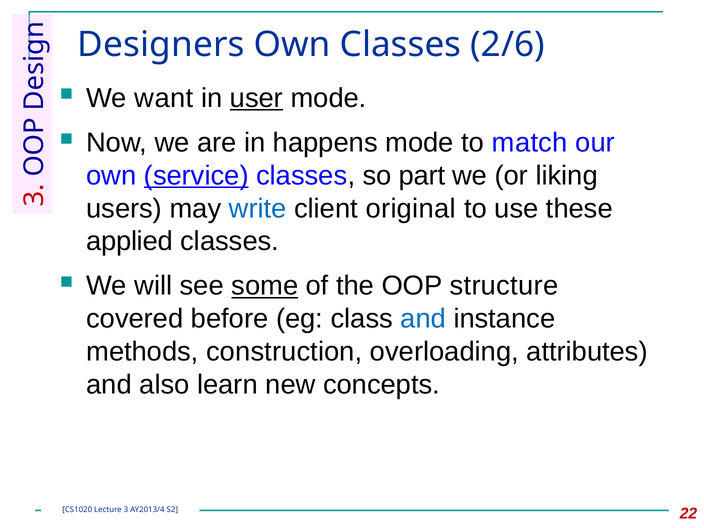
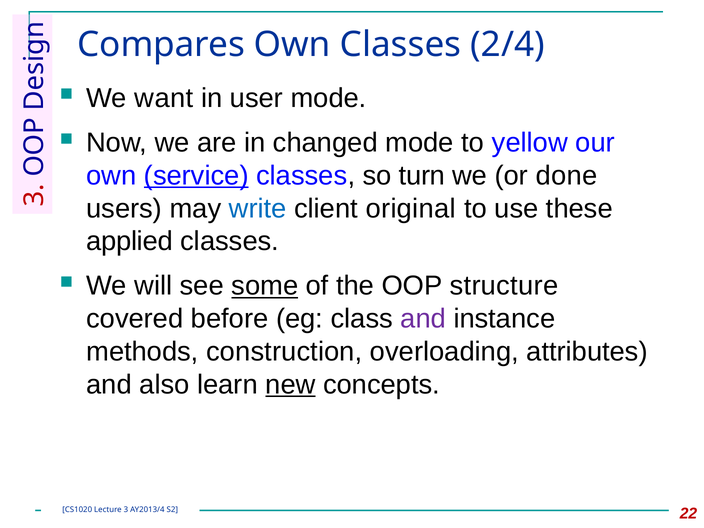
Designers: Designers -> Compares
2/6: 2/6 -> 2/4
user underline: present -> none
happens: happens -> changed
match: match -> yellow
part: part -> turn
liking: liking -> done
and at (423, 319) colour: blue -> purple
new underline: none -> present
